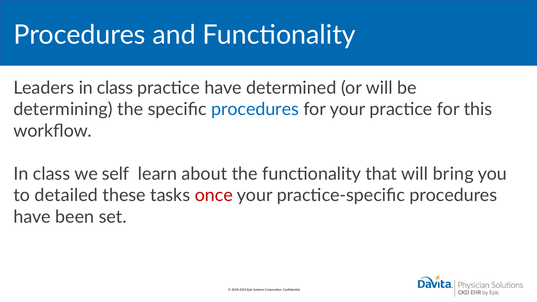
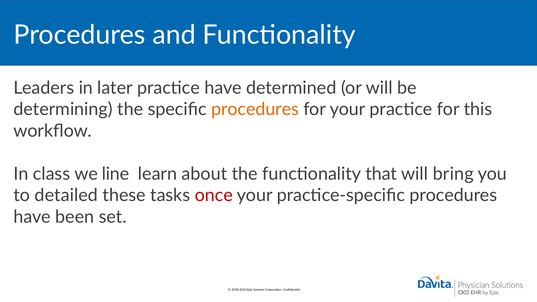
Leaders in class: class -> later
procedures at (255, 109) colour: blue -> orange
self: self -> line
